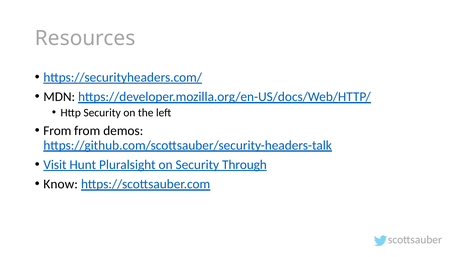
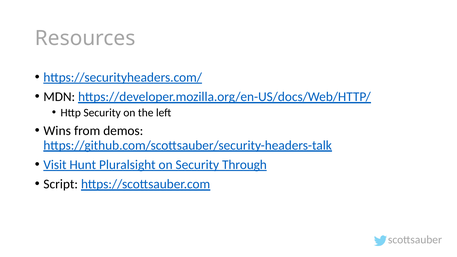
From at (57, 131): From -> Wins
Know: Know -> Script
